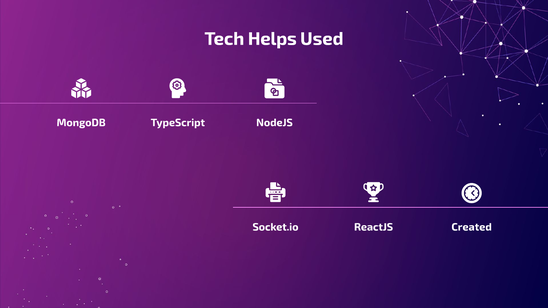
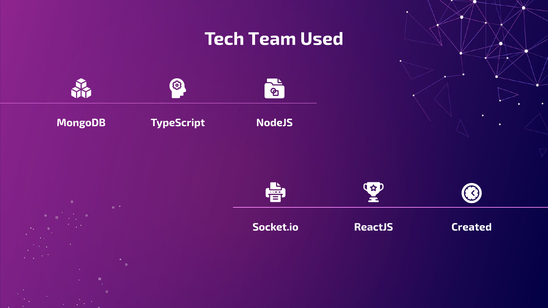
Helps: Helps -> Team
